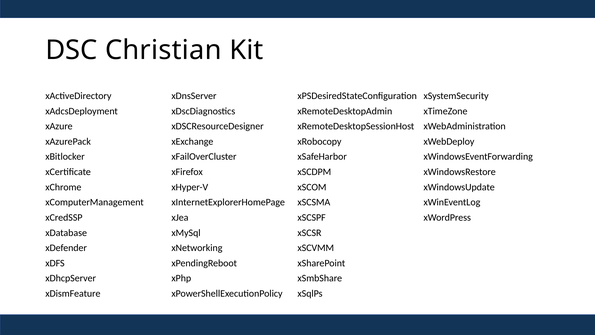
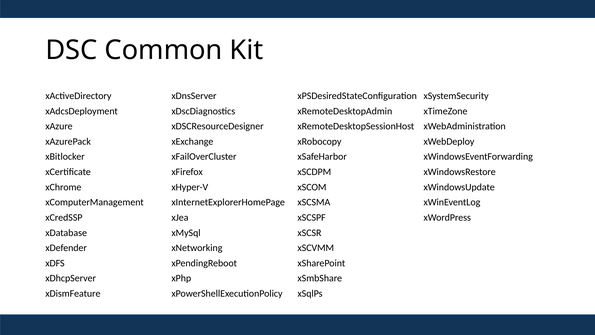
Christian: Christian -> Common
